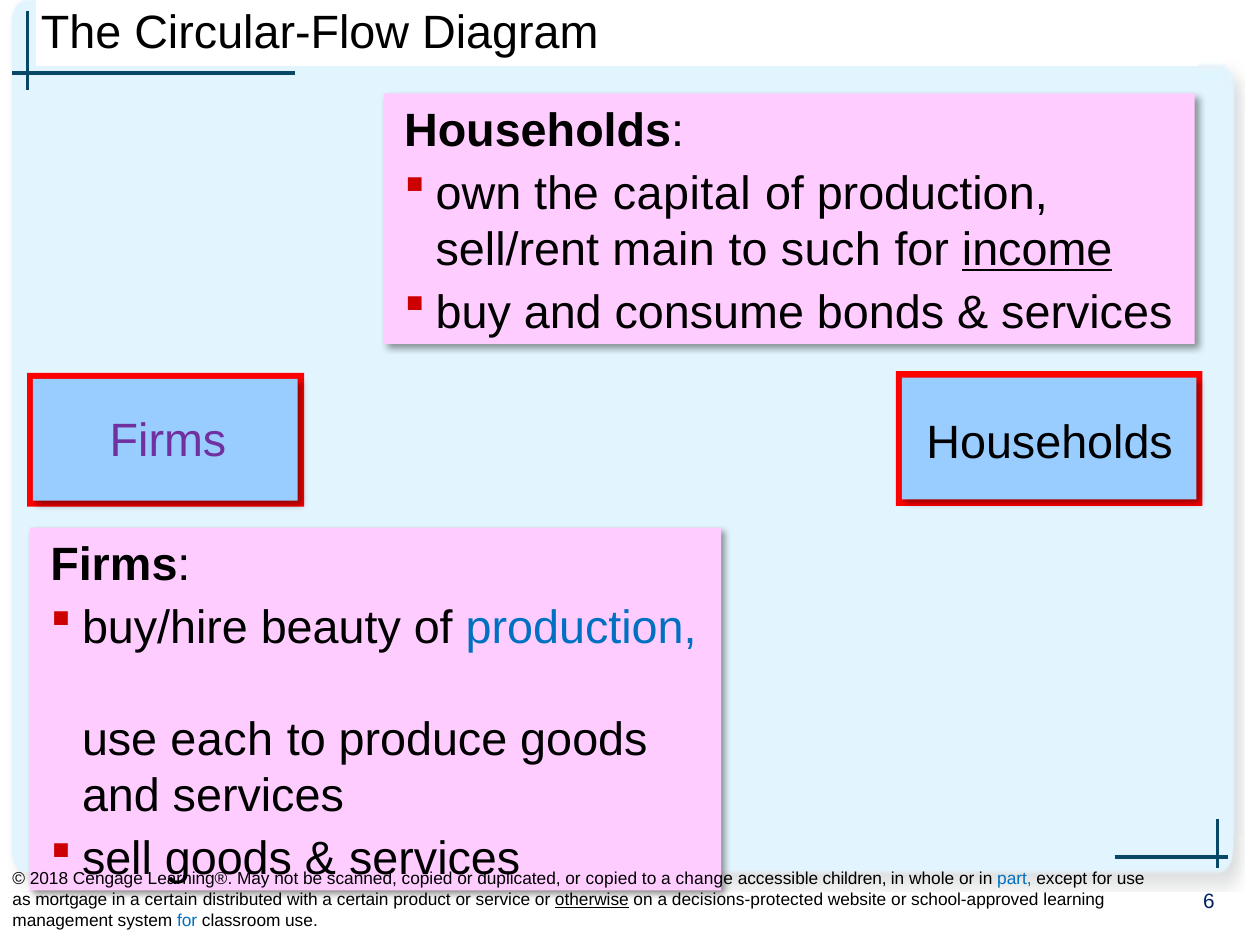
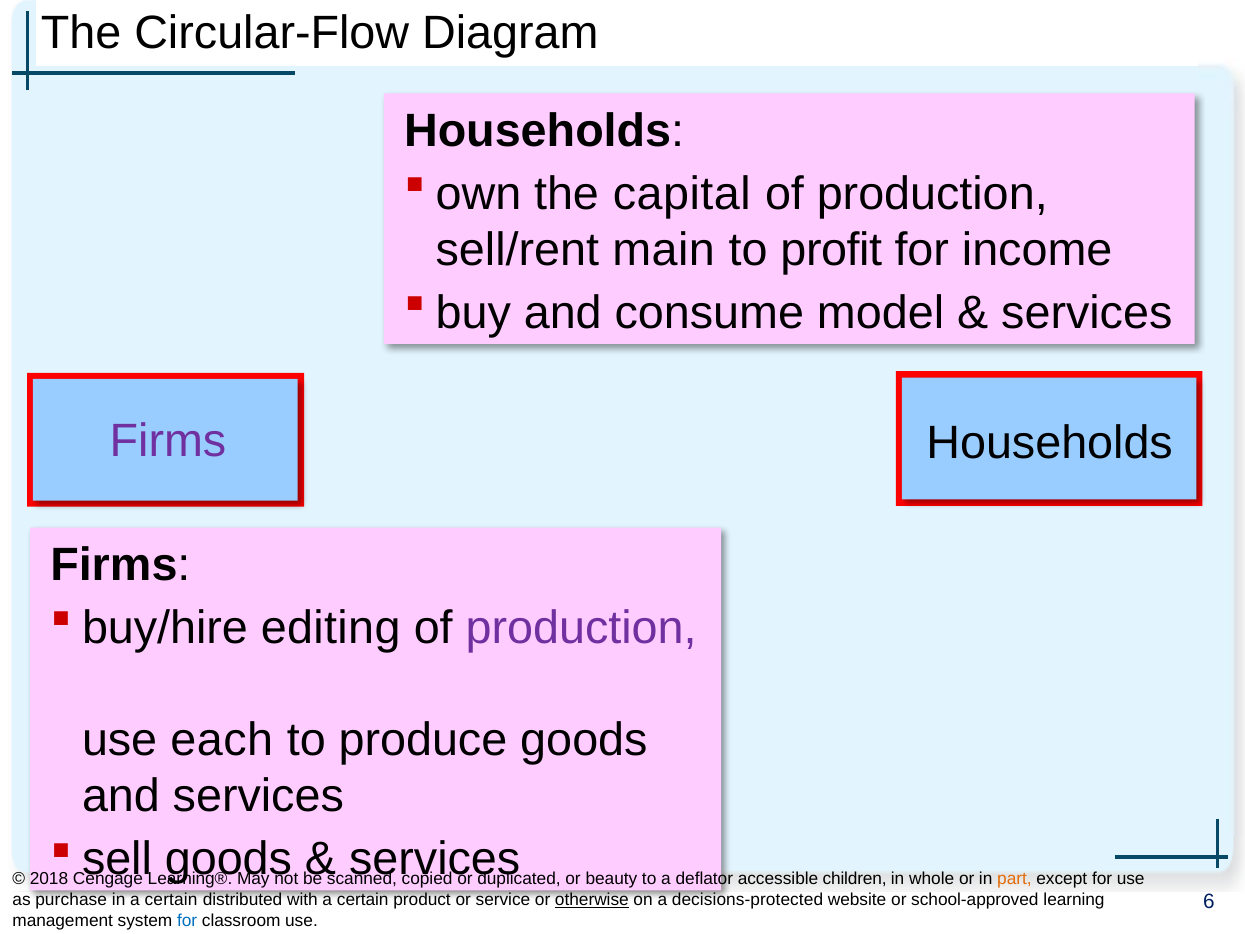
such: such -> profit
income underline: present -> none
bonds: bonds -> model
beauty: beauty -> editing
production at (581, 628) colour: blue -> purple
or copied: copied -> beauty
change: change -> deflator
part colour: blue -> orange
mortgage: mortgage -> purchase
